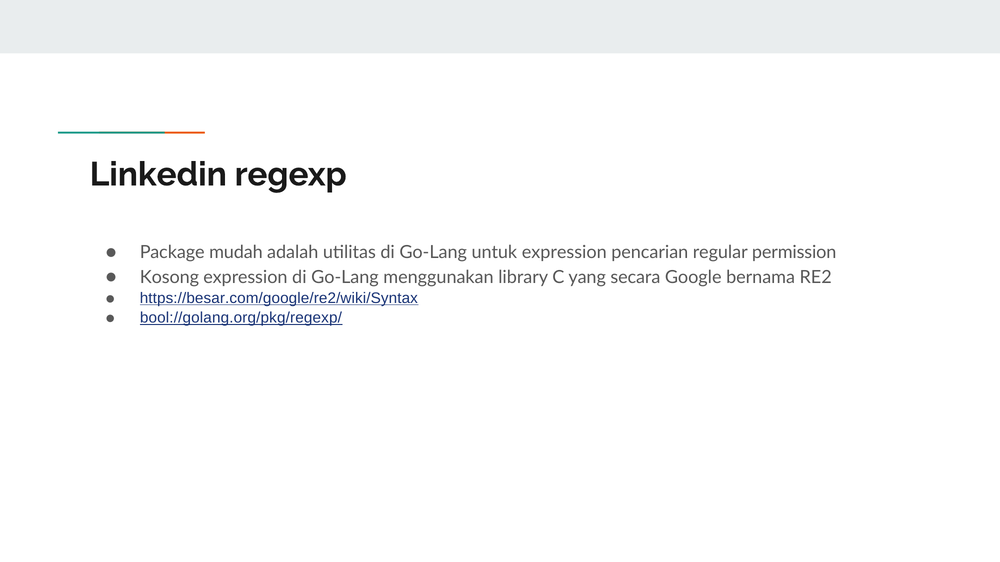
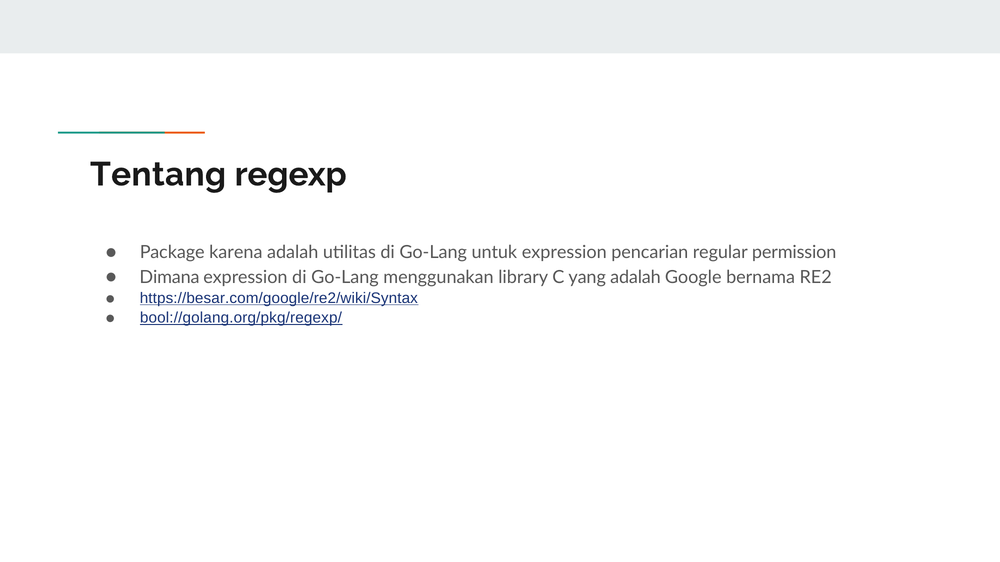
Linkedin: Linkedin -> Tentang
mudah: mudah -> karena
Kosong: Kosong -> Dimana
yang secara: secara -> adalah
